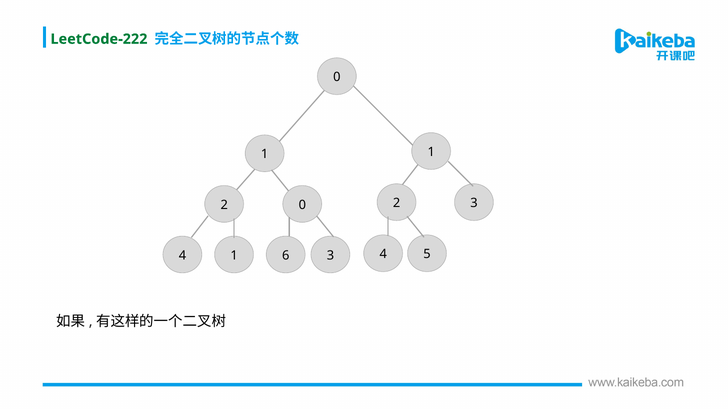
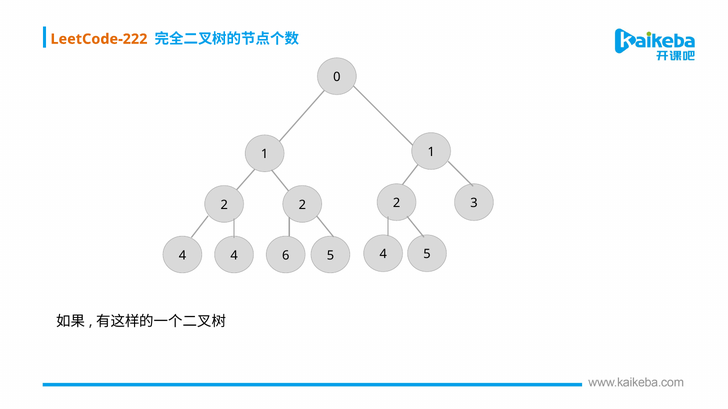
LeetCode-222 colour: green -> orange
0 at (302, 205): 0 -> 2
4 1: 1 -> 4
6 3: 3 -> 5
